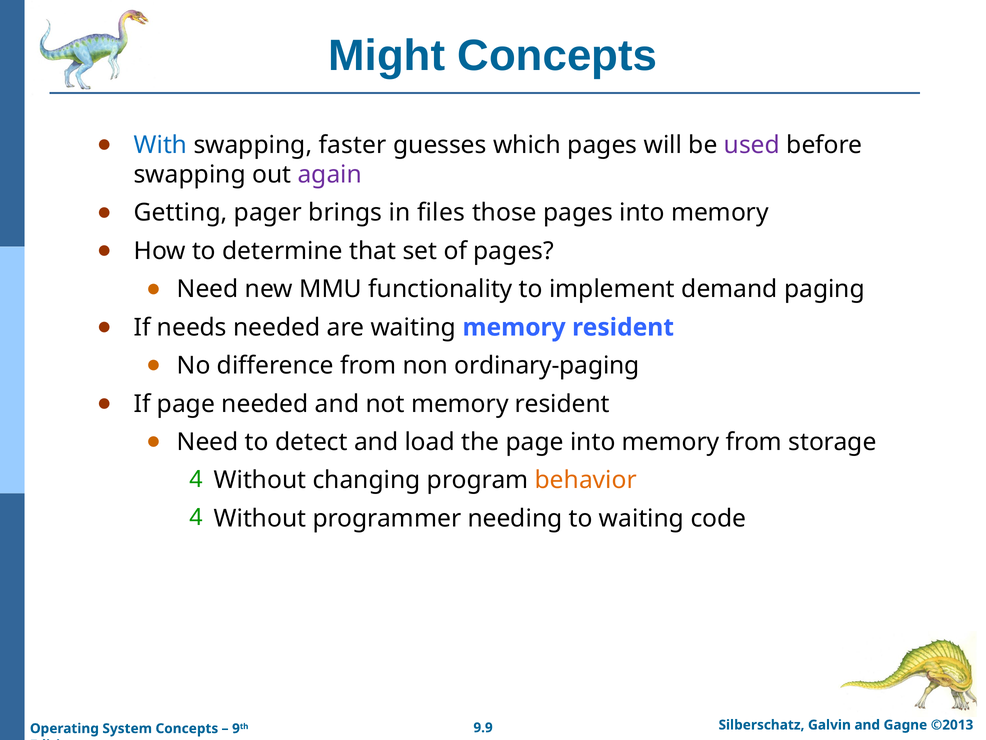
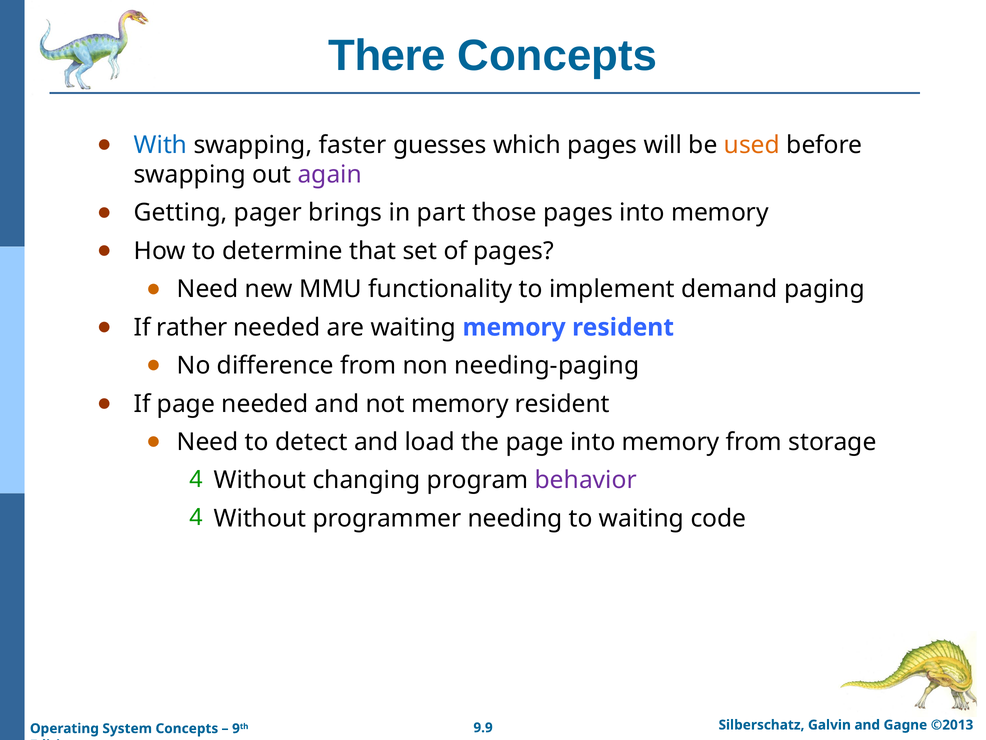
Might: Might -> There
used colour: purple -> orange
files: files -> part
needs: needs -> rather
ordinary-paging: ordinary-paging -> needing-paging
behavior colour: orange -> purple
